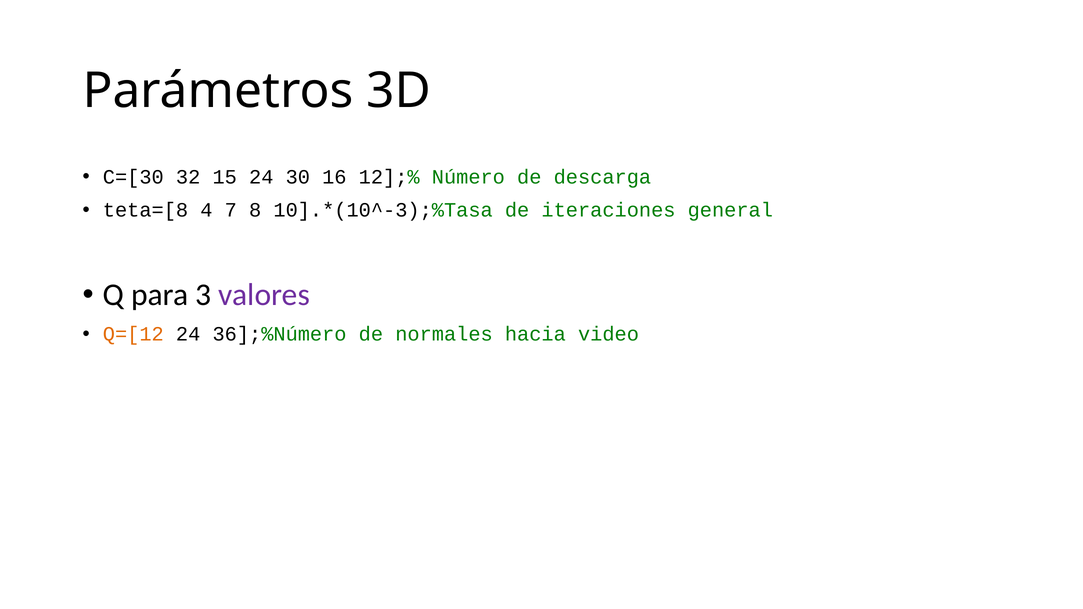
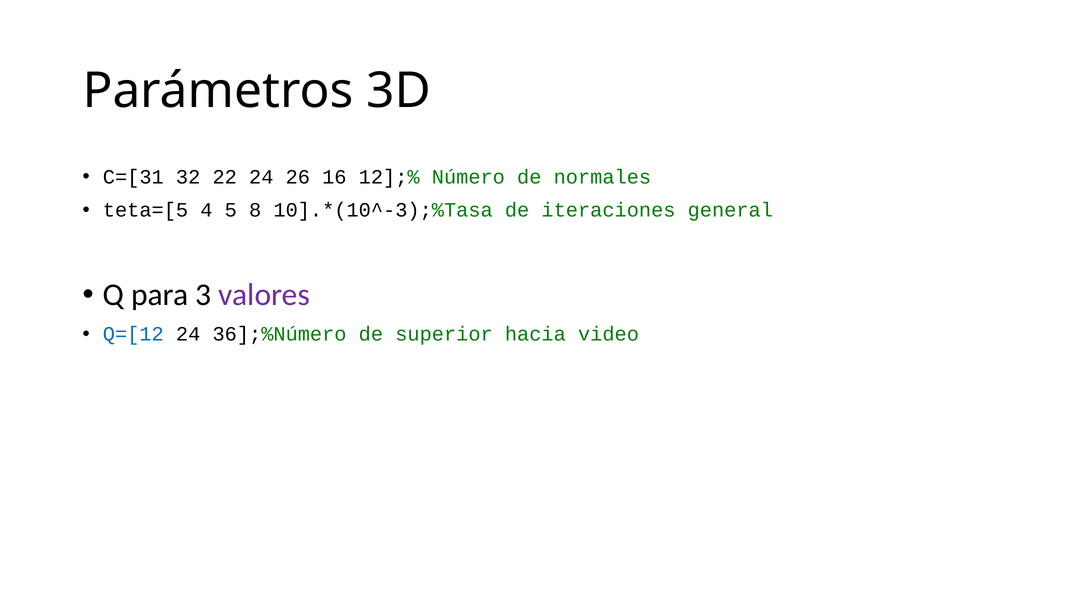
C=[30: C=[30 -> C=[31
15: 15 -> 22
30: 30 -> 26
descarga: descarga -> normales
teta=[8: teta=[8 -> teta=[5
7: 7 -> 5
Q=[12 colour: orange -> blue
normales: normales -> superior
